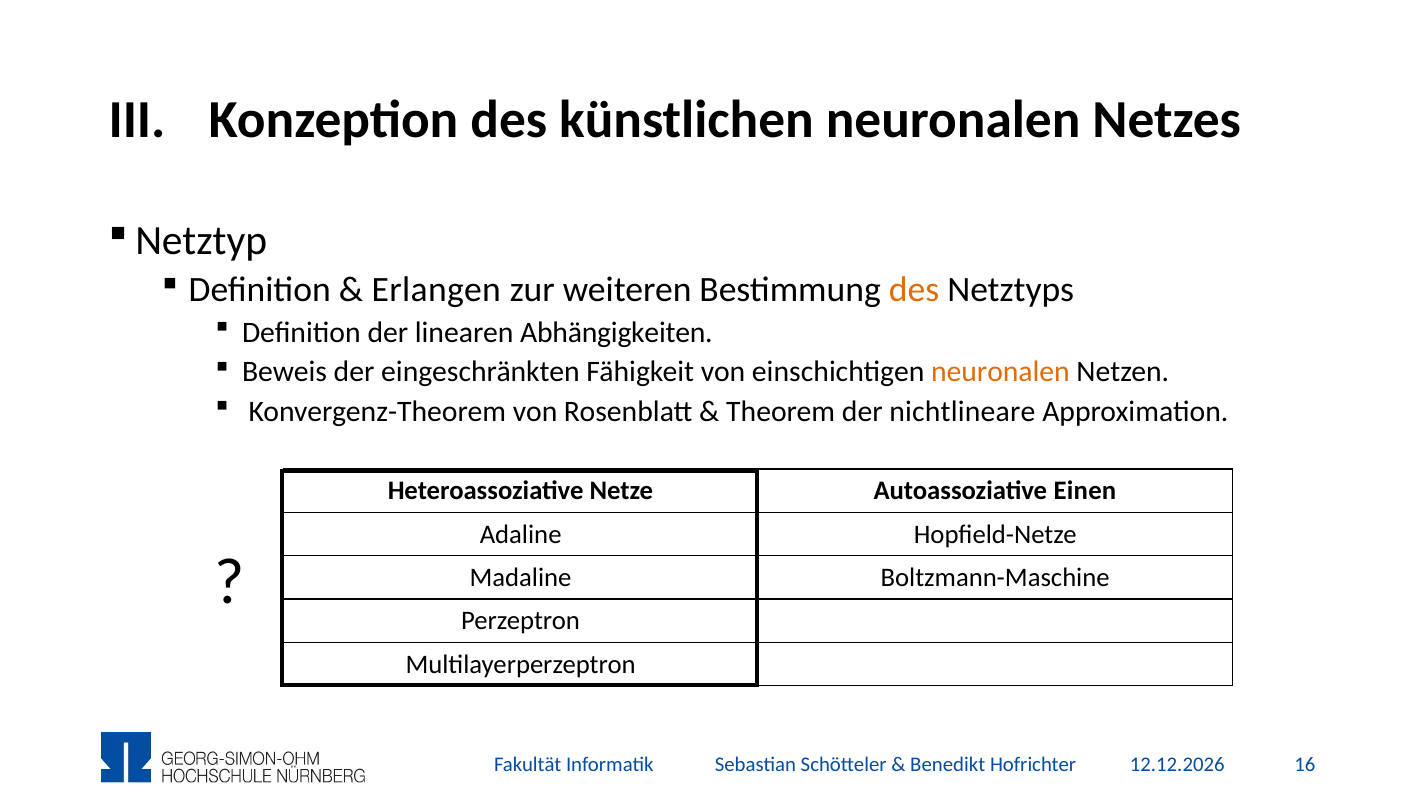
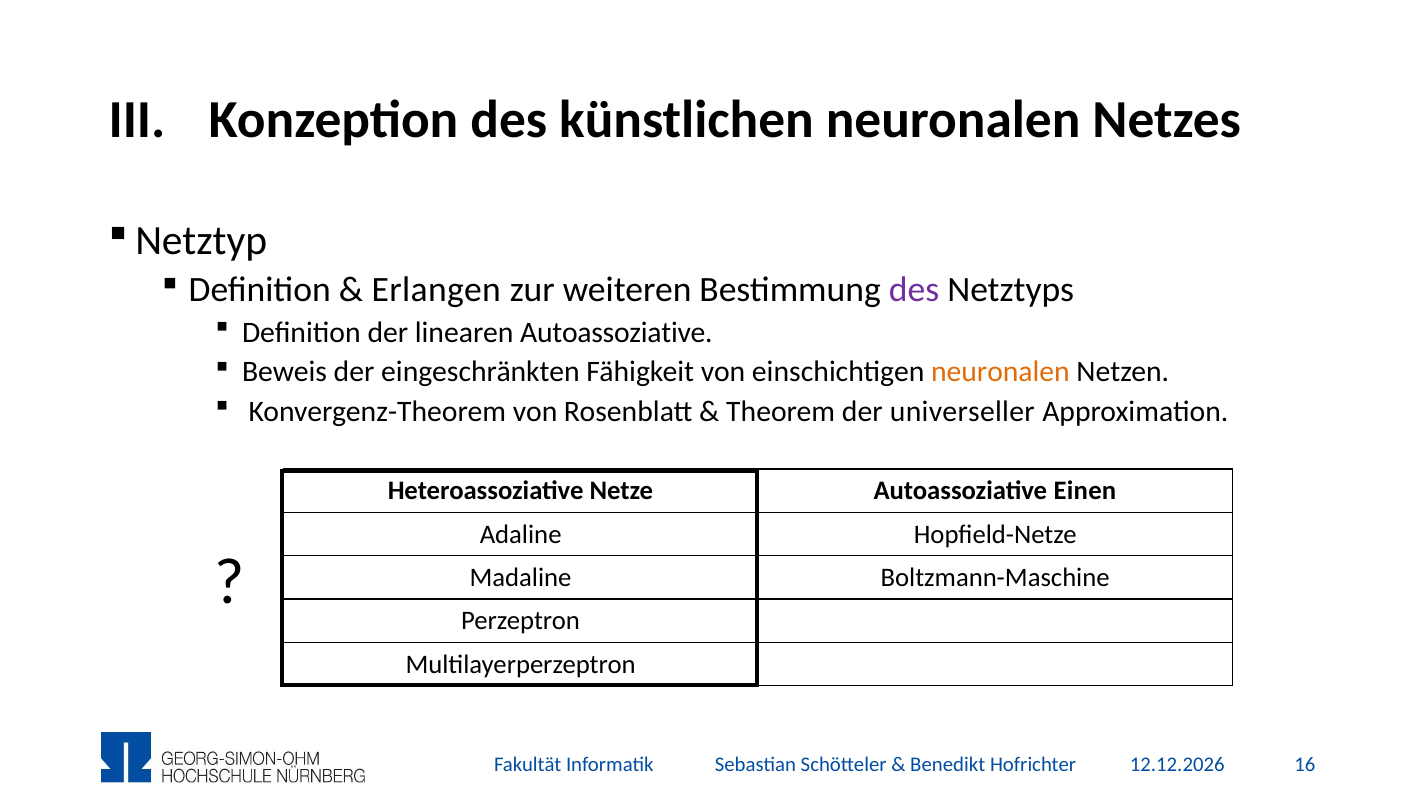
des at (914, 290) colour: orange -> purple
linearen Abhängigkeiten: Abhängigkeiten -> Autoassoziative
nichtlineare: nichtlineare -> universeller
